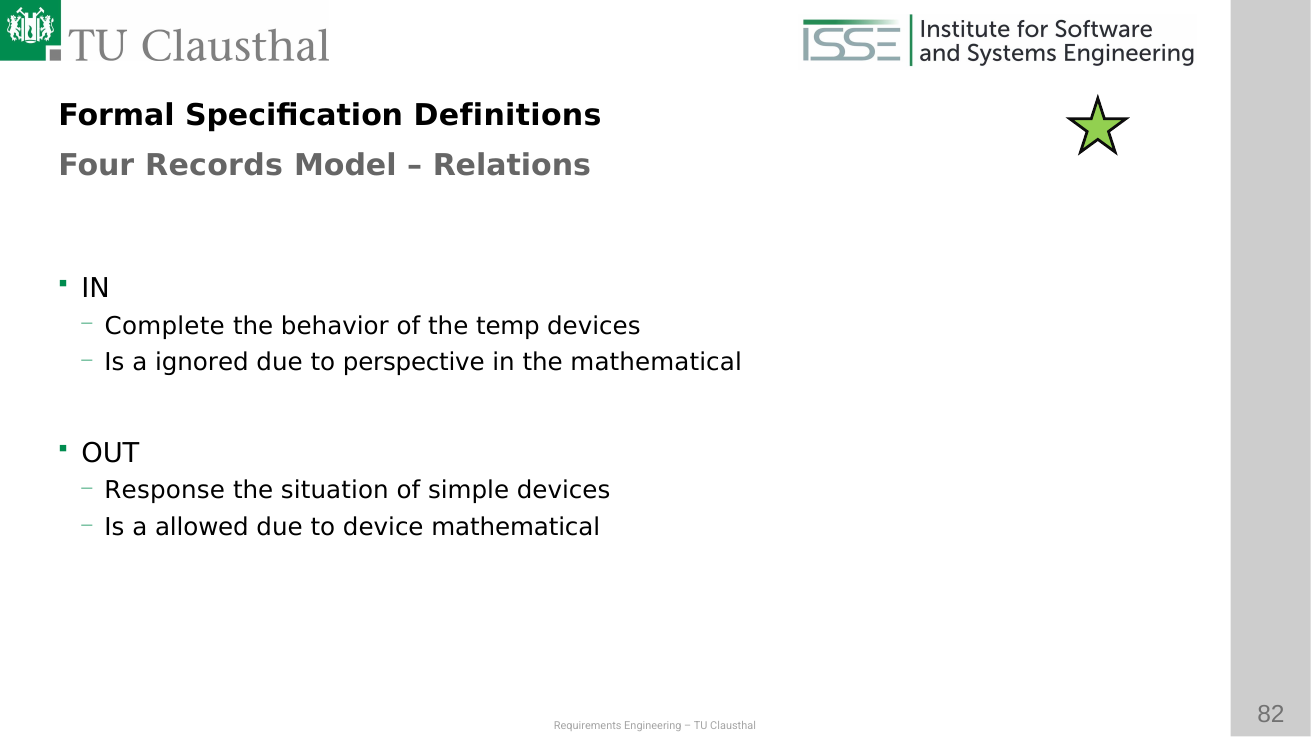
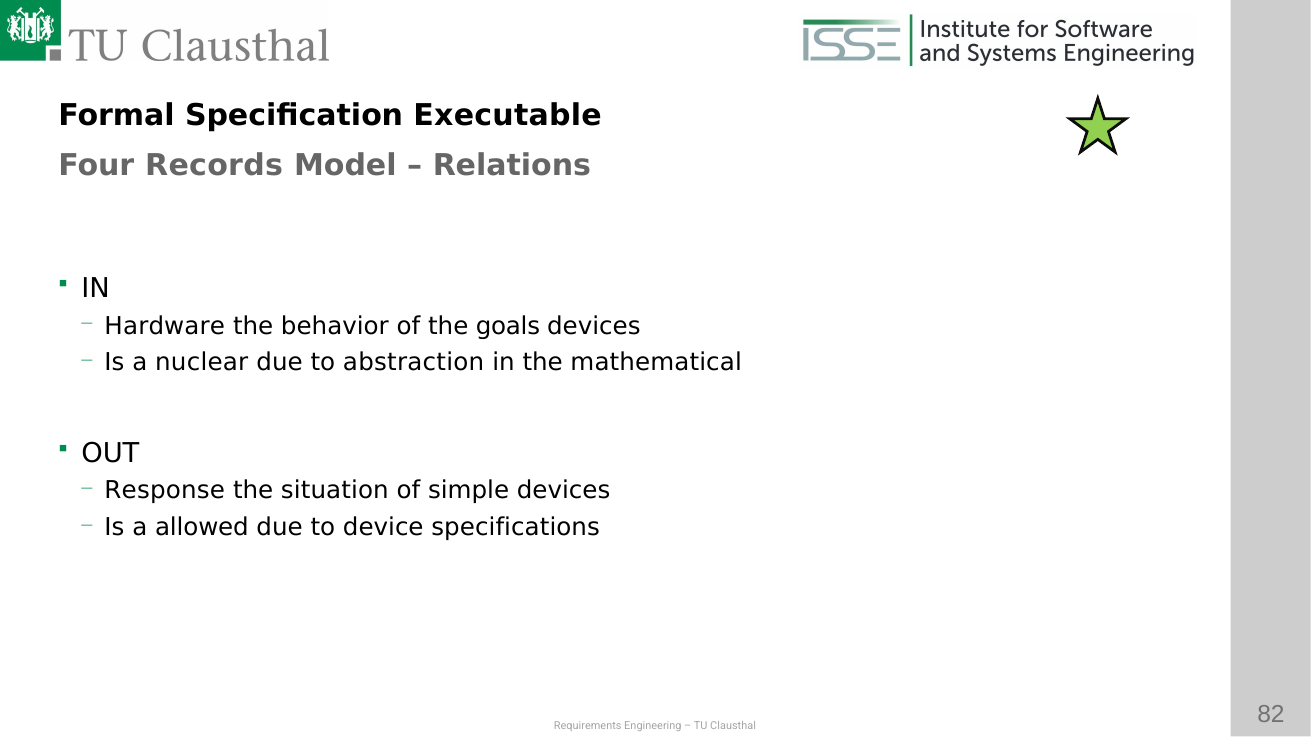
Definitions: Definitions -> Executable
Complete: Complete -> Hardware
temp: temp -> goals
ignored: ignored -> nuclear
perspective: perspective -> abstraction
device mathematical: mathematical -> specifications
